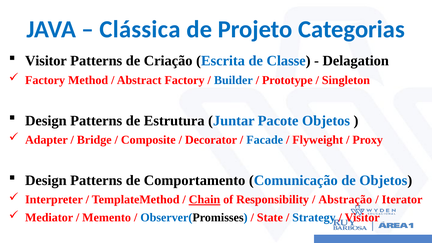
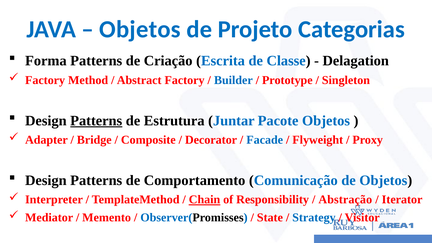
Clássica at (140, 29): Clássica -> Objetos
Visitor at (46, 61): Visitor -> Forma
Patterns at (96, 121) underline: none -> present
